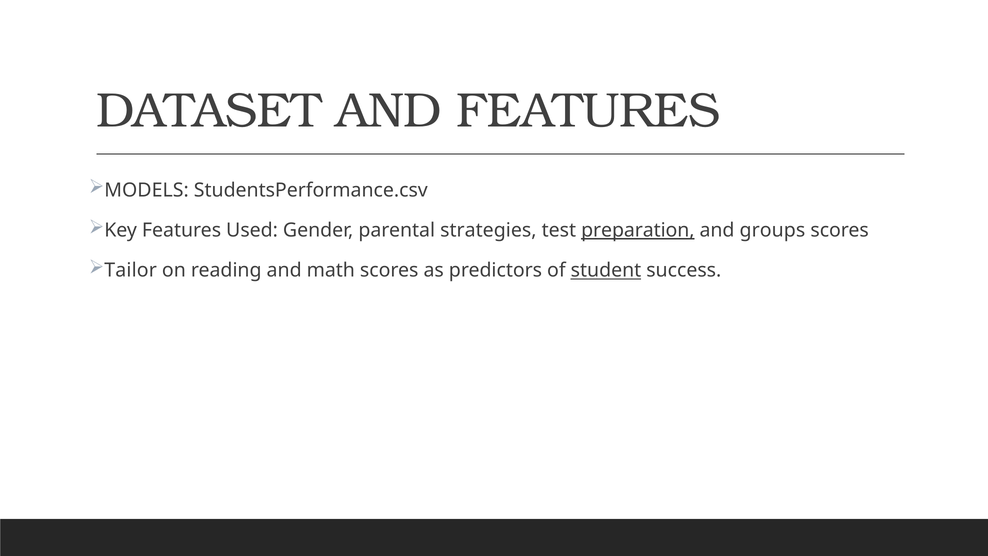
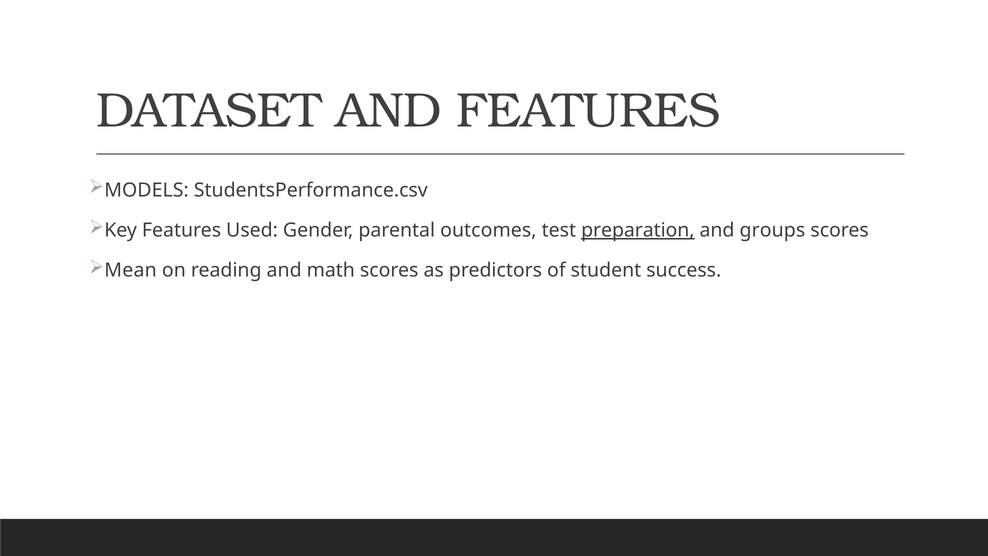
strategies: strategies -> outcomes
Tailor: Tailor -> Mean
student underline: present -> none
